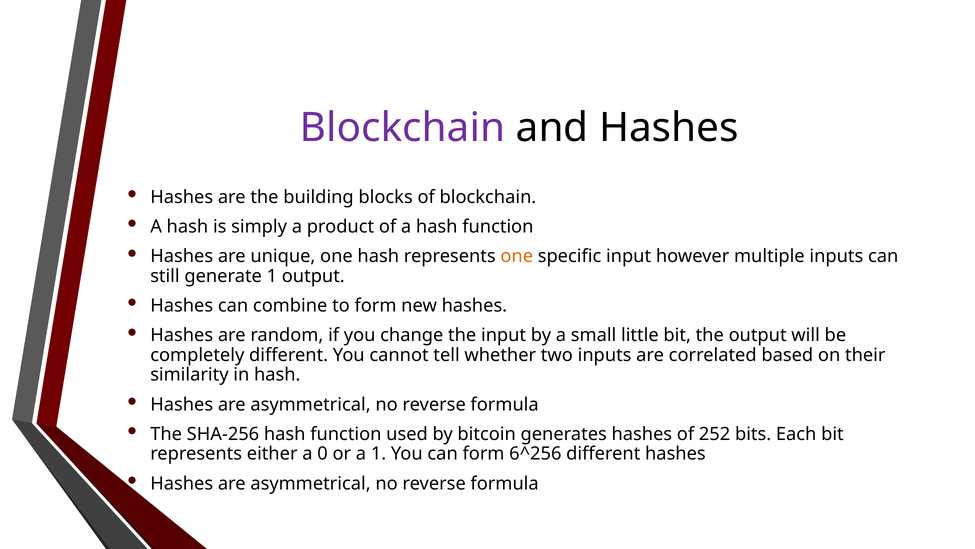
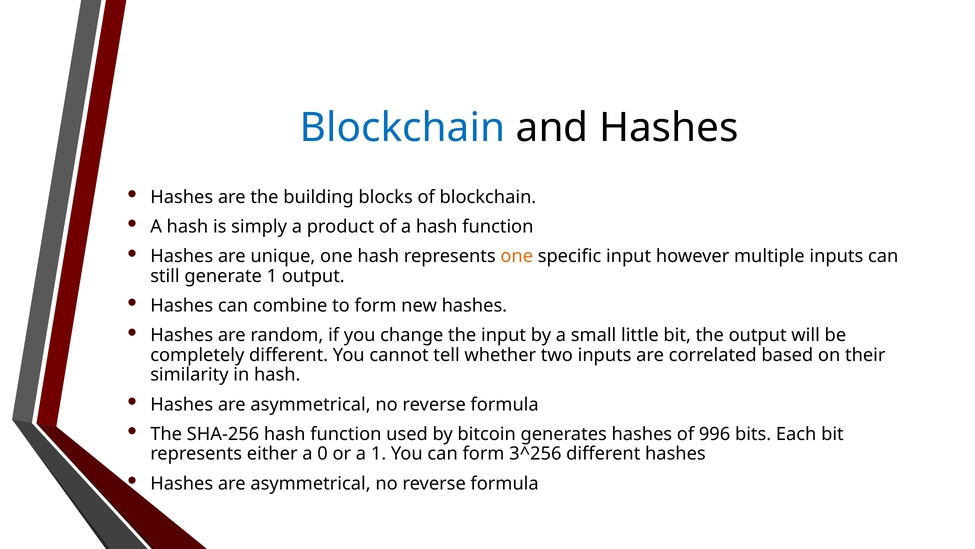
Blockchain at (402, 128) colour: purple -> blue
252: 252 -> 996
6^256: 6^256 -> 3^256
